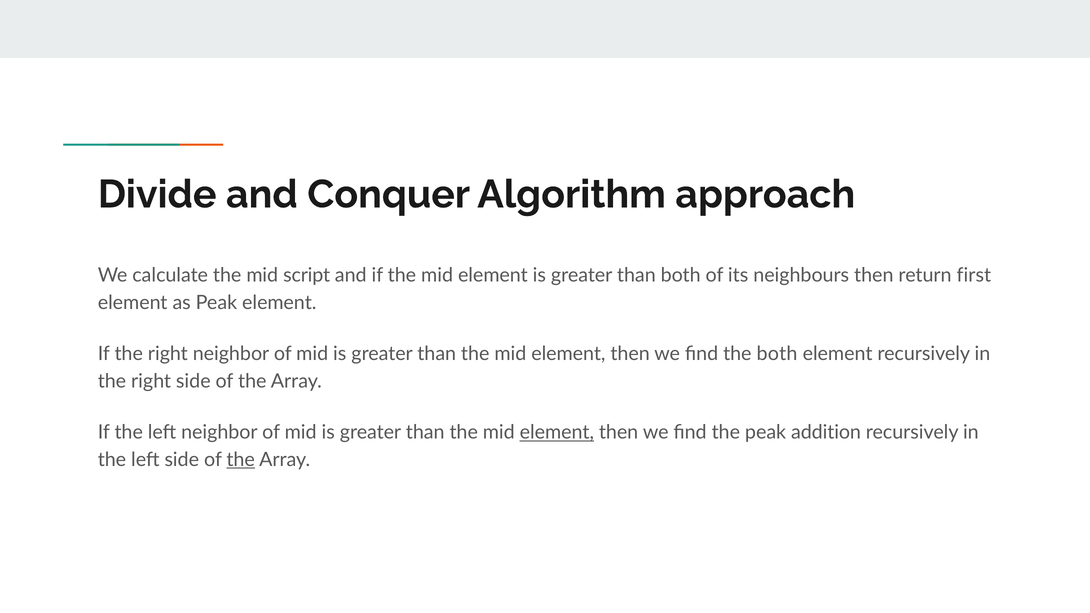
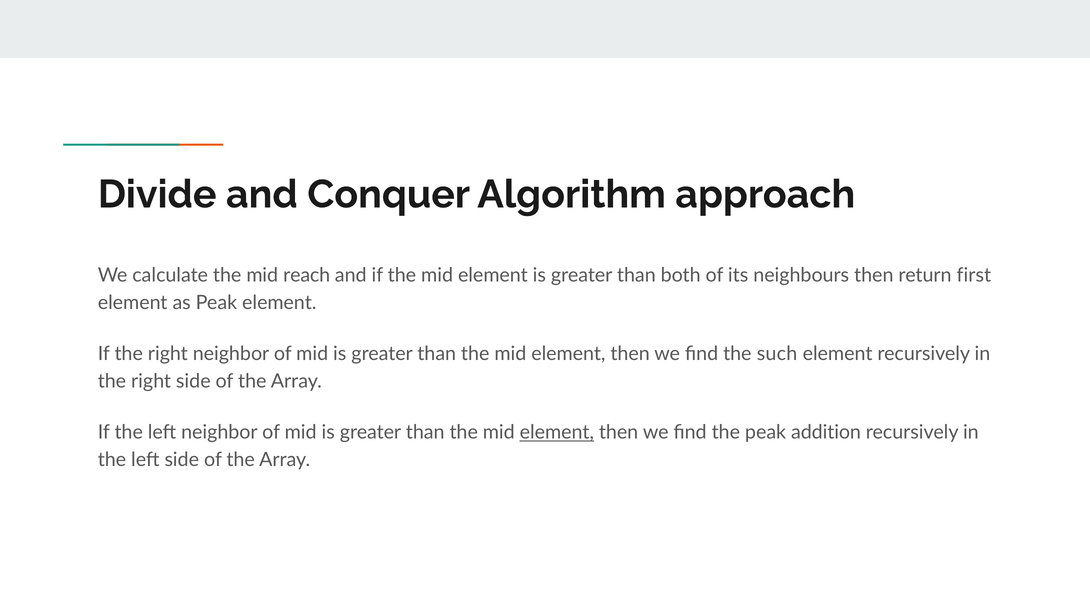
script: script -> reach
the both: both -> such
the at (241, 460) underline: present -> none
